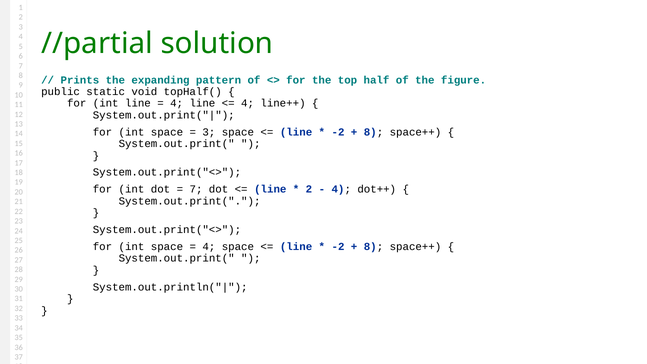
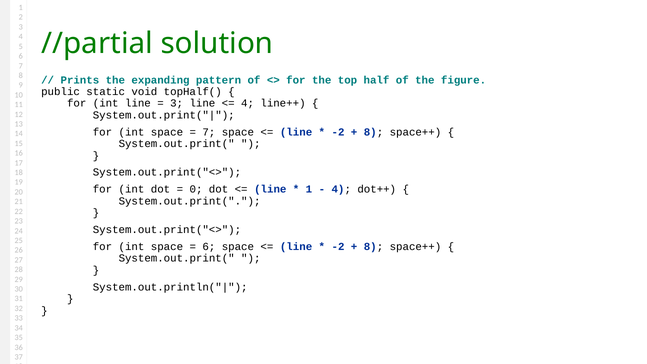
4 at (177, 103): 4 -> 3
3 at (209, 132): 3 -> 7
7 at (196, 189): 7 -> 0
2 at (309, 189): 2 -> 1
4 at (209, 247): 4 -> 6
